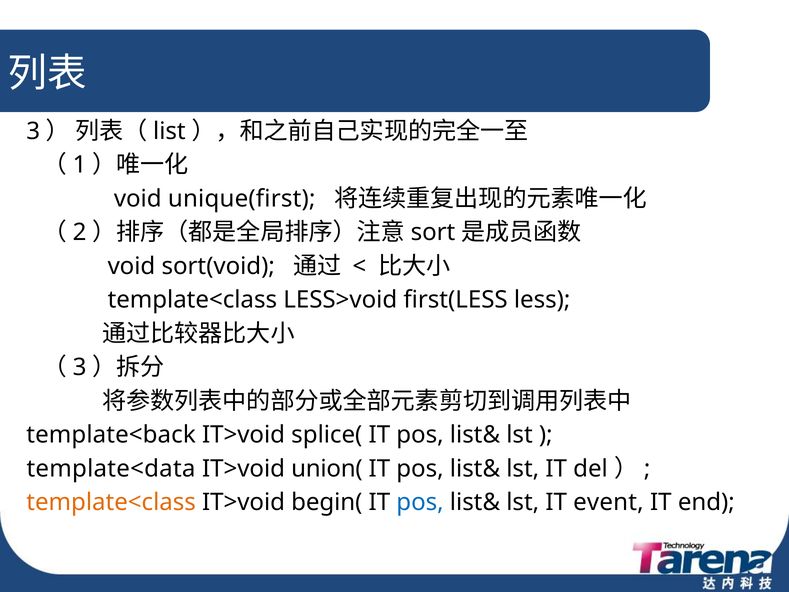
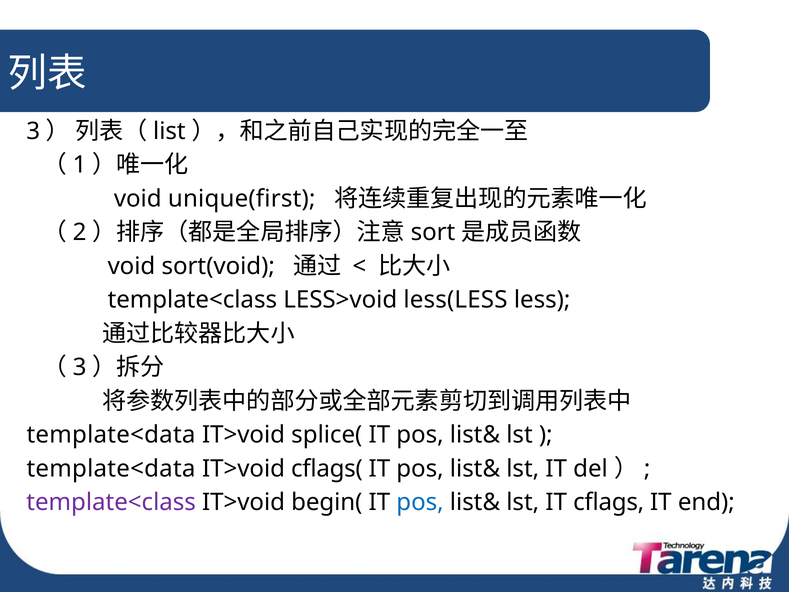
first(LESS: first(LESS -> less(LESS
template<back at (111, 435): template<back -> template<data
union(: union( -> cflags(
template<class at (111, 502) colour: orange -> purple
event: event -> cflags
